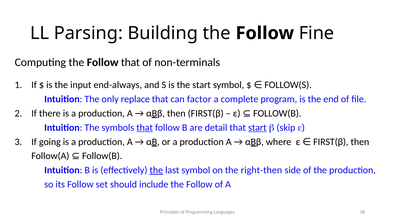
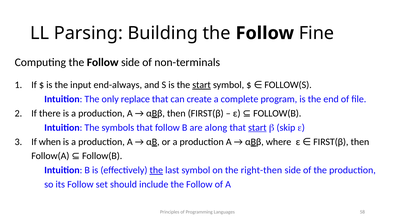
Follow that: that -> side
start at (202, 85) underline: none -> present
factor: factor -> create
that at (145, 128) underline: present -> none
detail: detail -> along
going: going -> when
